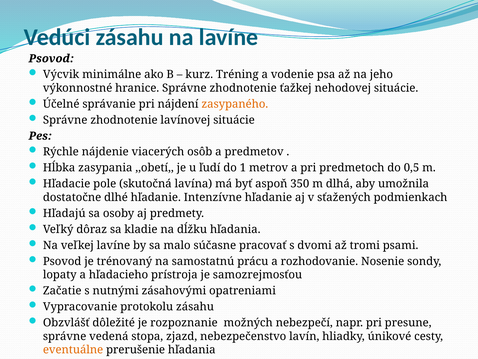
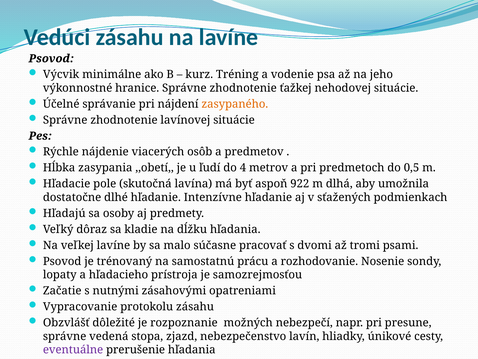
1: 1 -> 4
350: 350 -> 922
eventuálne colour: orange -> purple
